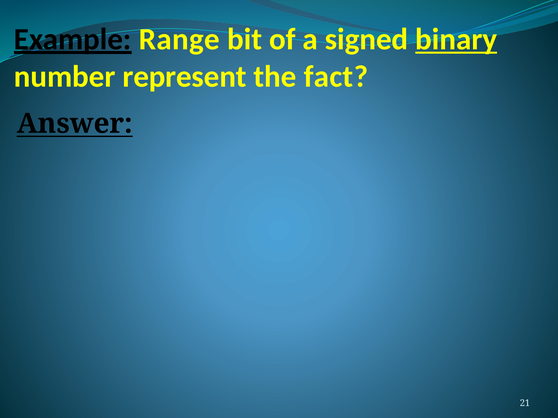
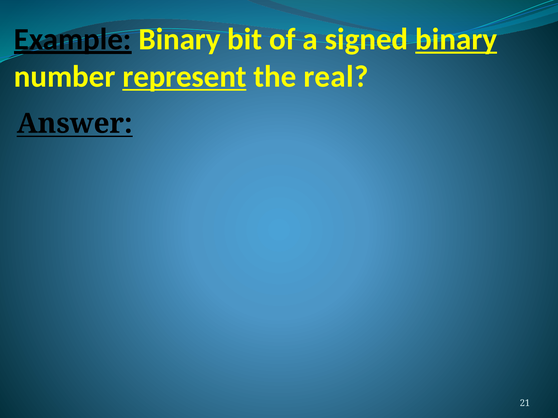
Range at (179, 39): Range -> Binary
represent underline: none -> present
fact: fact -> real
